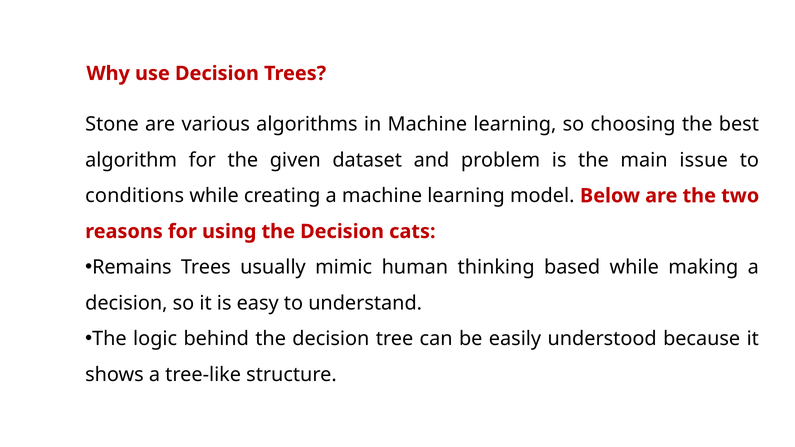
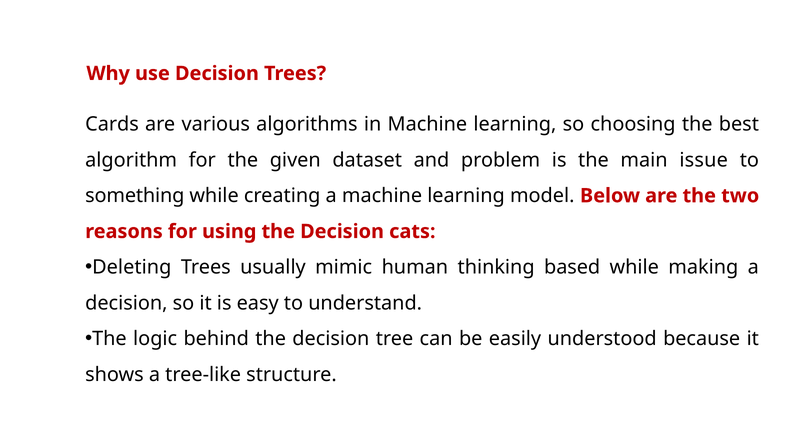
Stone: Stone -> Cards
conditions: conditions -> something
Remains: Remains -> Deleting
